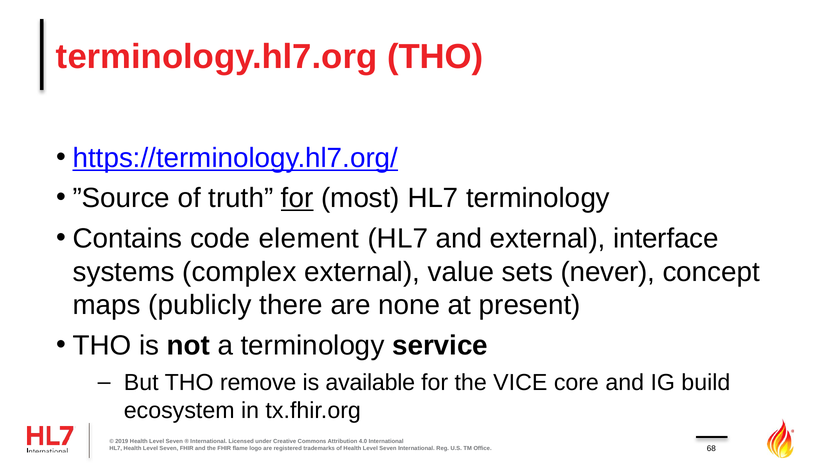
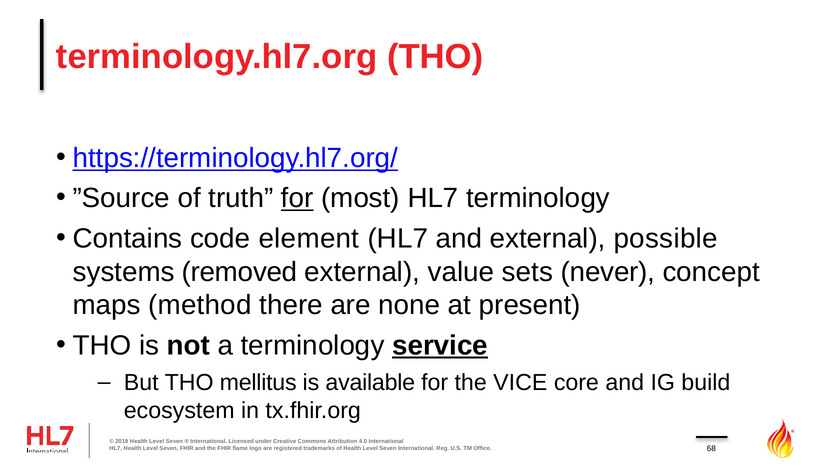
interface: interface -> possible
complex: complex -> removed
publicly: publicly -> method
service underline: none -> present
remove: remove -> mellitus
